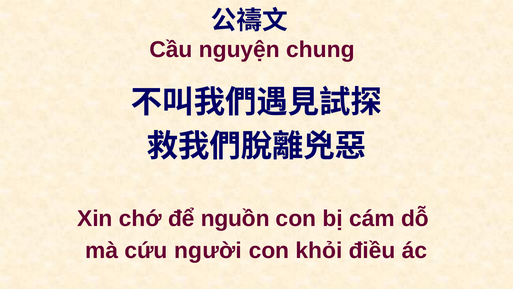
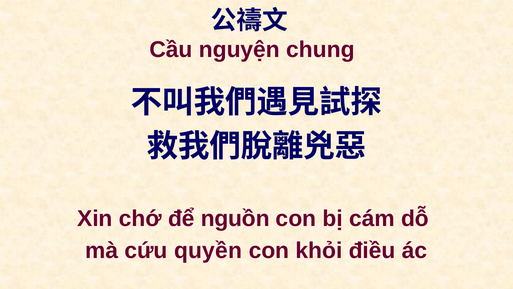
người: người -> quyền
